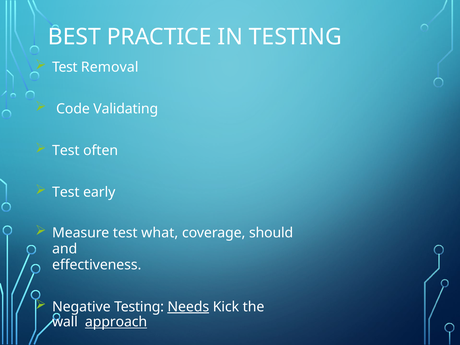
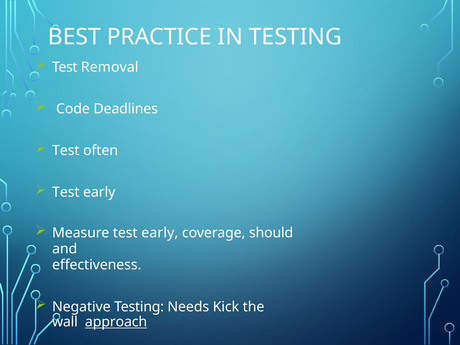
Validating: Validating -> Deadlines
Measure test what: what -> early
Needs underline: present -> none
